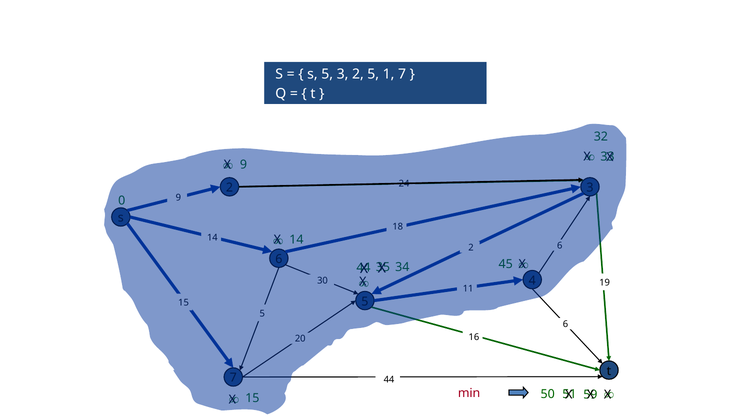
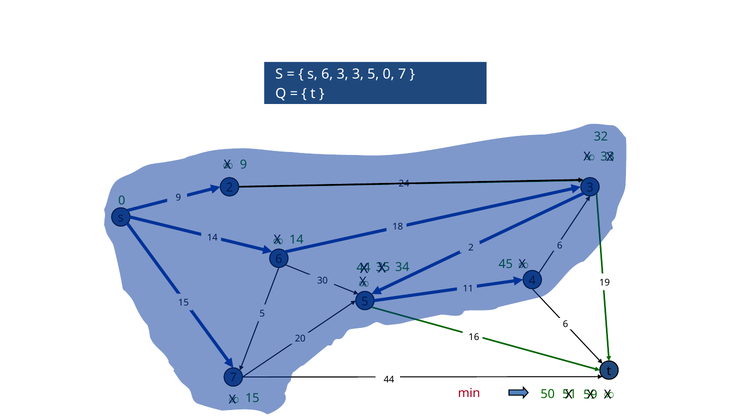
s 5: 5 -> 6
3 2: 2 -> 3
5 1: 1 -> 0
